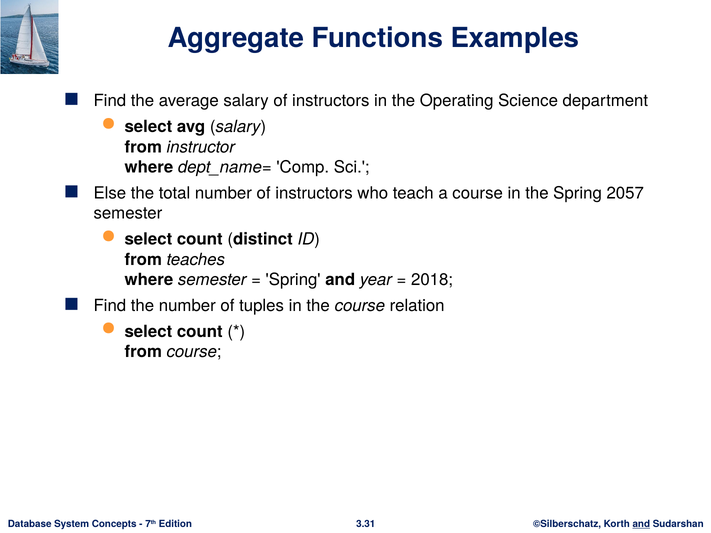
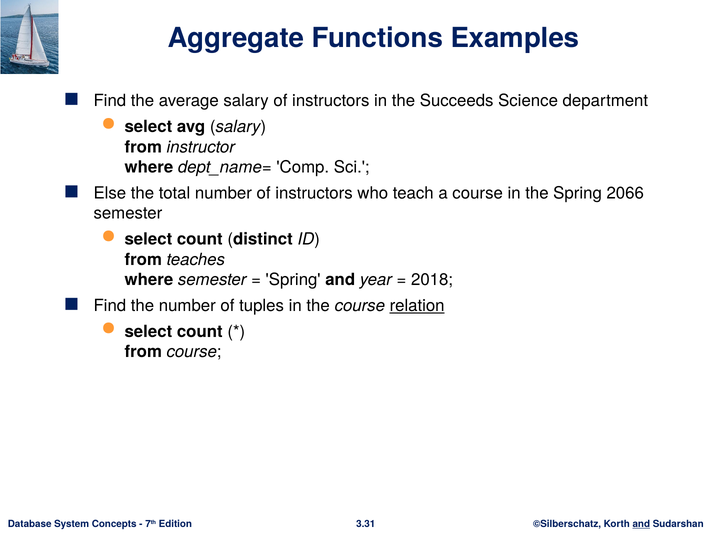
Operating: Operating -> Succeeds
2057: 2057 -> 2066
relation underline: none -> present
